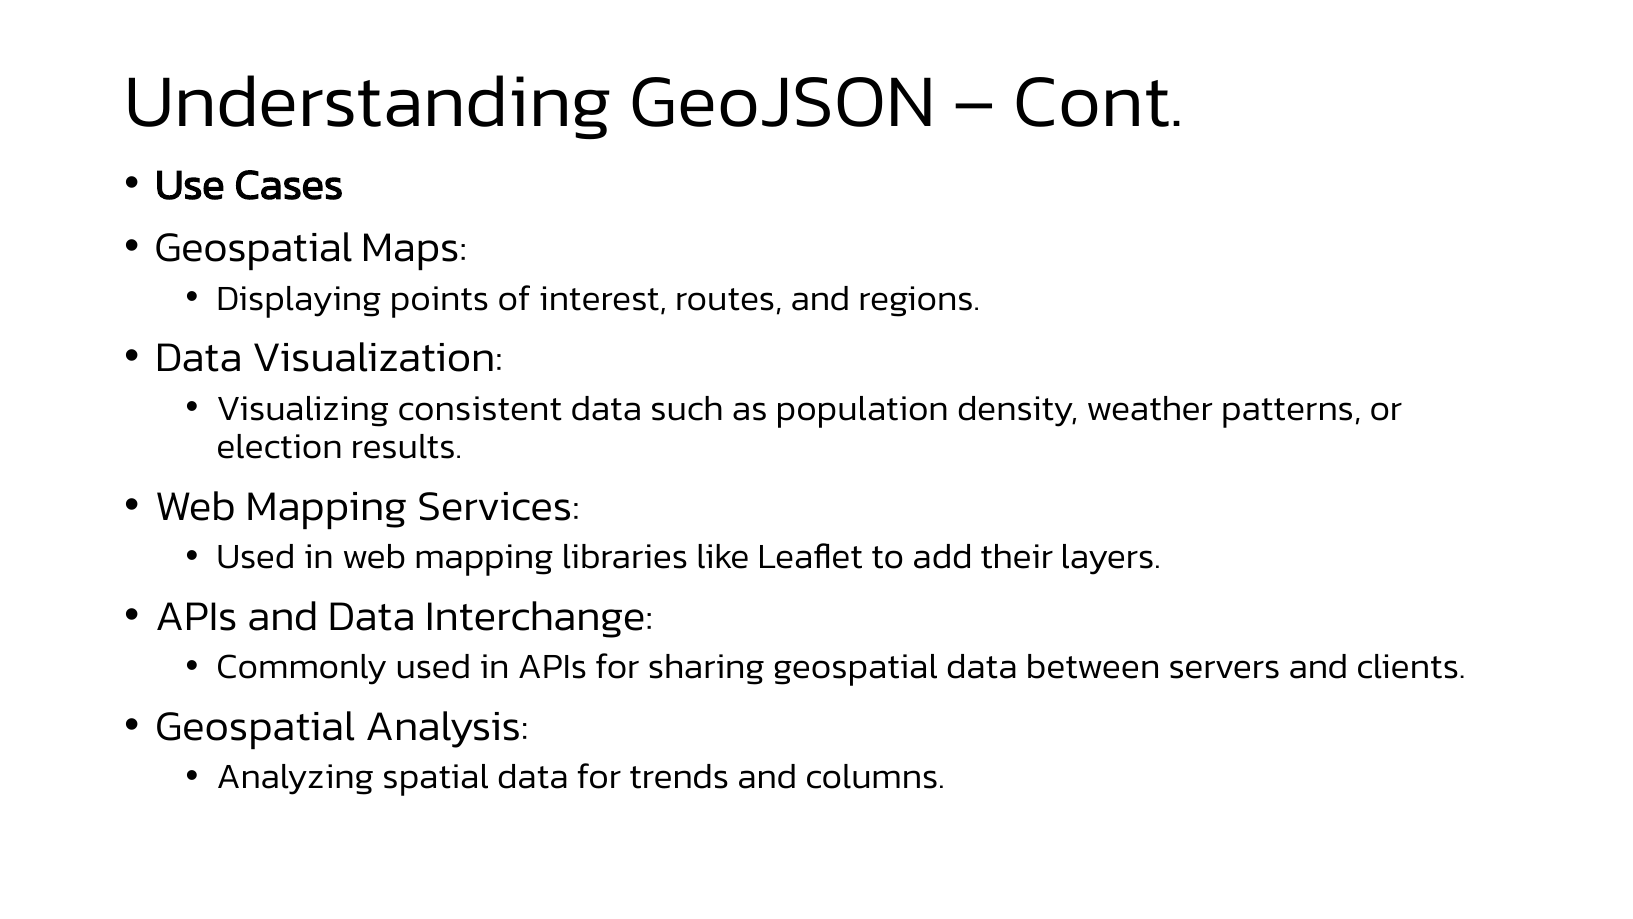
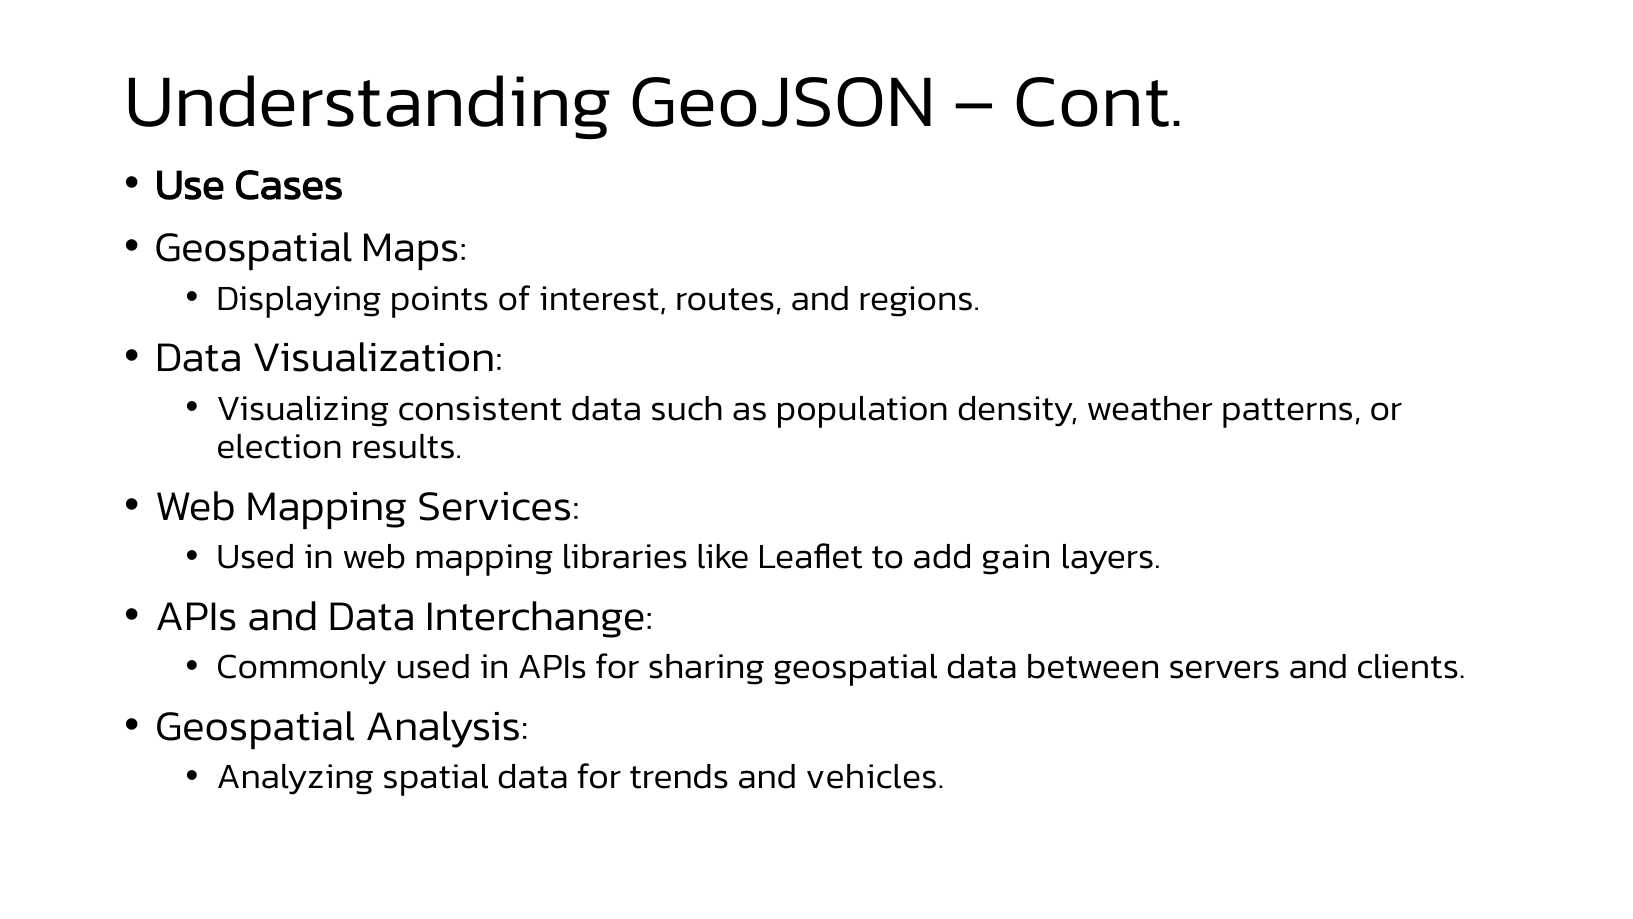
their: their -> gain
columns: columns -> vehicles
